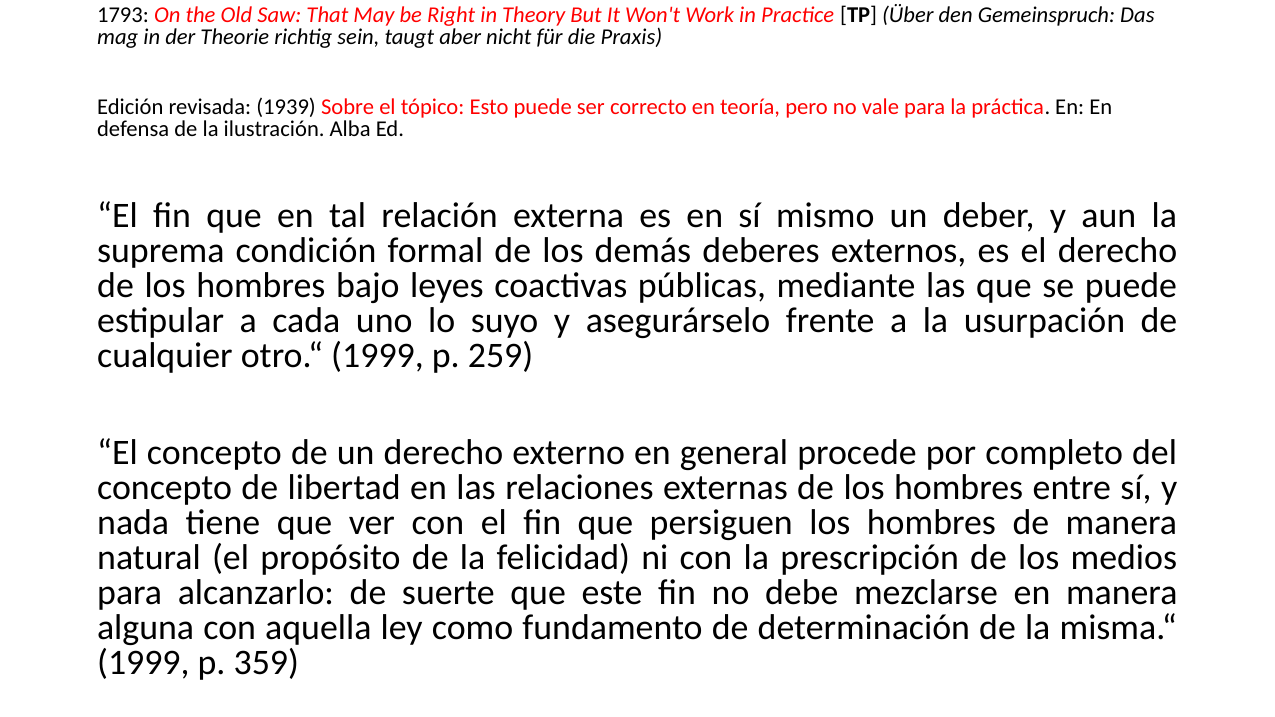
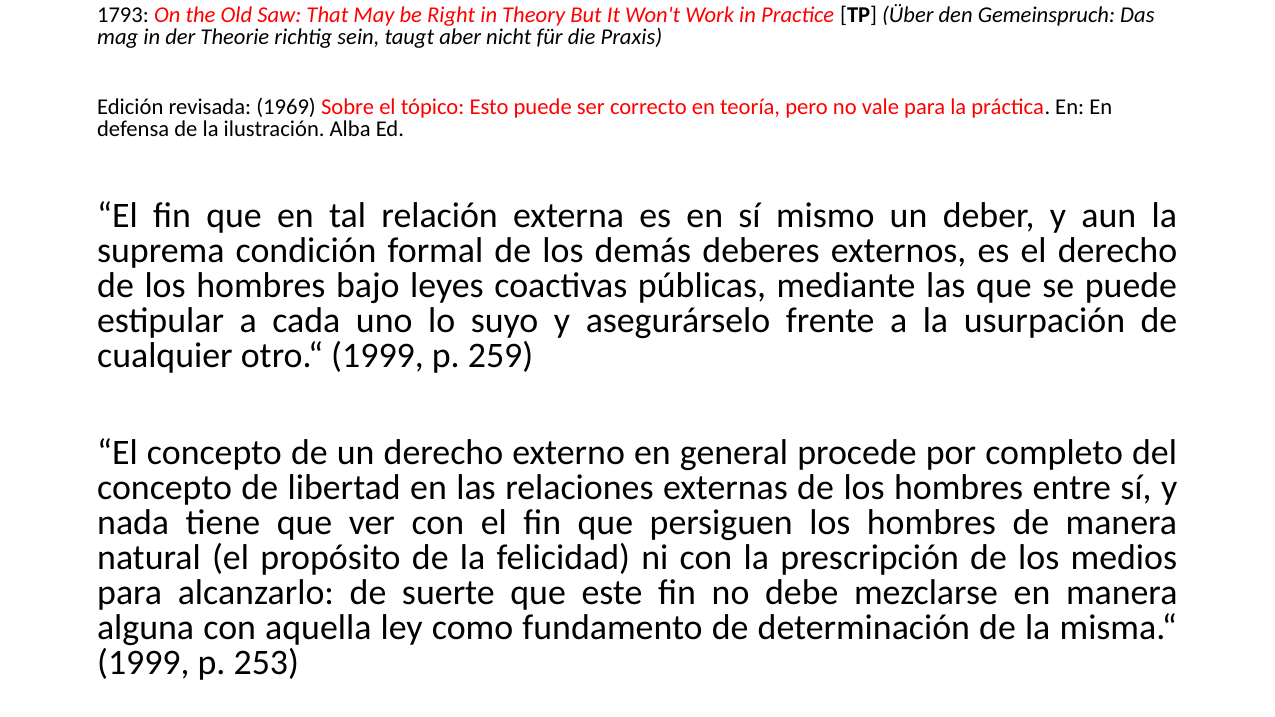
1939: 1939 -> 1969
359: 359 -> 253
